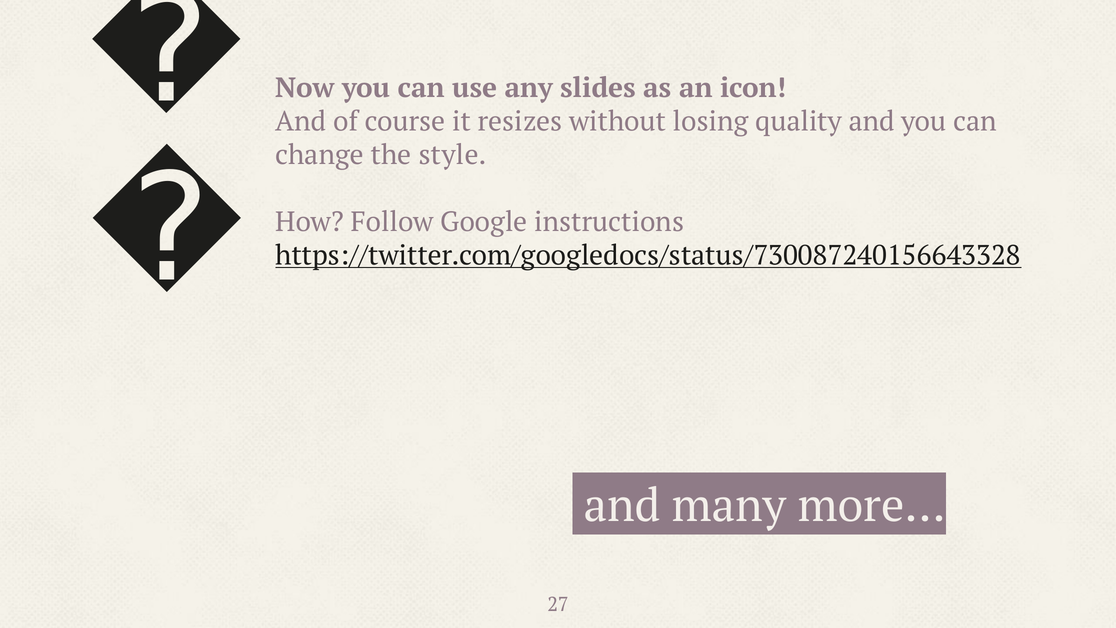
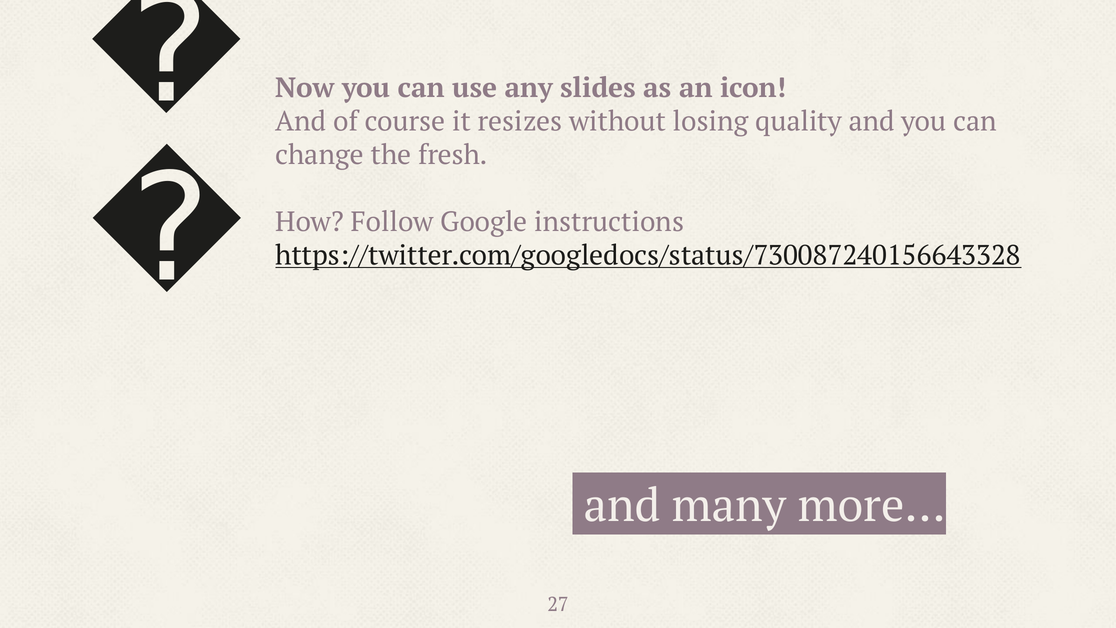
style: style -> fresh
